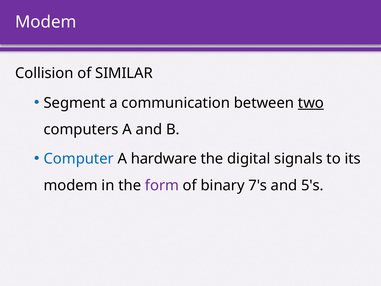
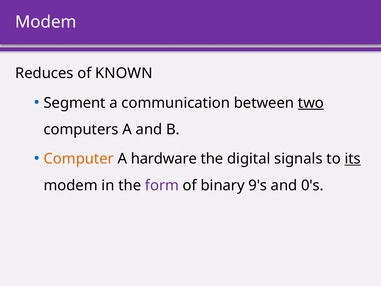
Collision: Collision -> Reduces
SIMILAR: SIMILAR -> KNOWN
Computer colour: blue -> orange
its underline: none -> present
7's: 7's -> 9's
5's: 5's -> 0's
